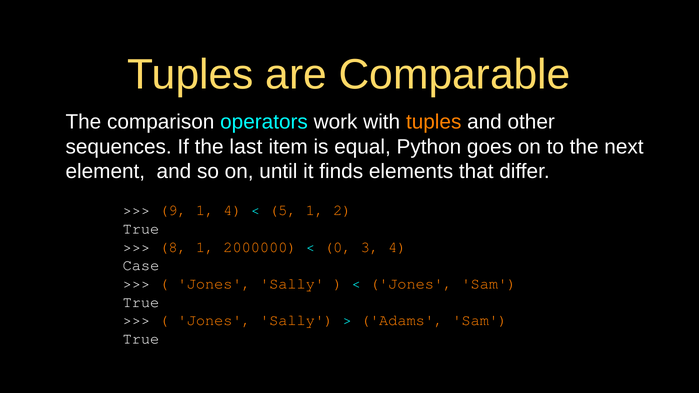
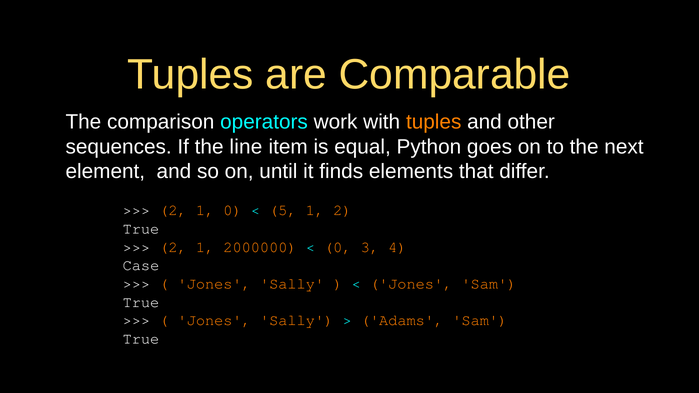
last: last -> line
9 at (173, 210): 9 -> 2
1 4: 4 -> 0
8 at (173, 247): 8 -> 2
